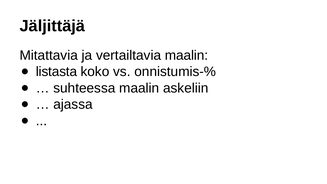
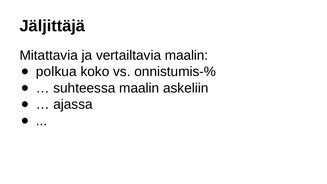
listasta: listasta -> polkua
